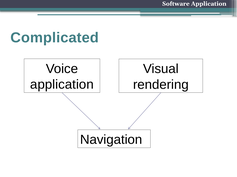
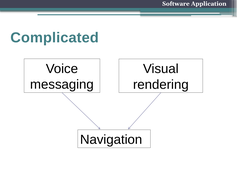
application at (62, 85): application -> messaging
